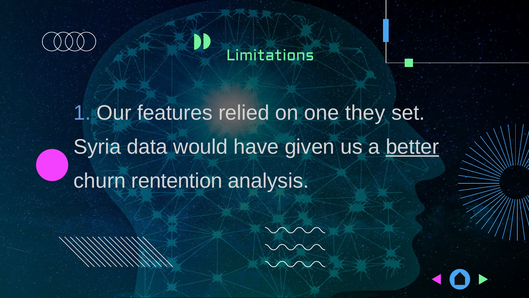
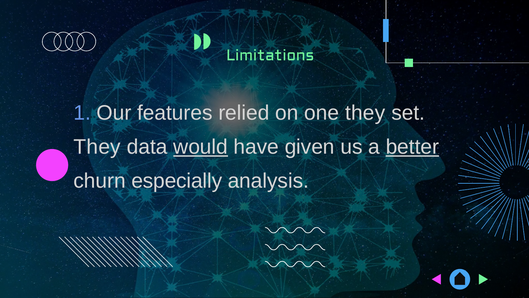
Syria at (97, 147): Syria -> They
would underline: none -> present
rentention: rentention -> especially
